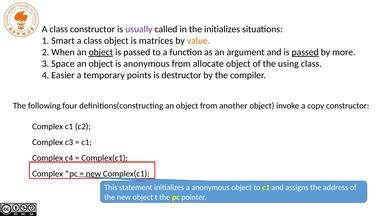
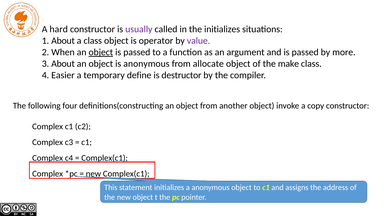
class at (59, 29): class -> hard
1 Smart: Smart -> About
matrices: matrices -> operator
value colour: orange -> purple
passed at (305, 52) underline: present -> none
3 Space: Space -> About
using: using -> make
points: points -> define
